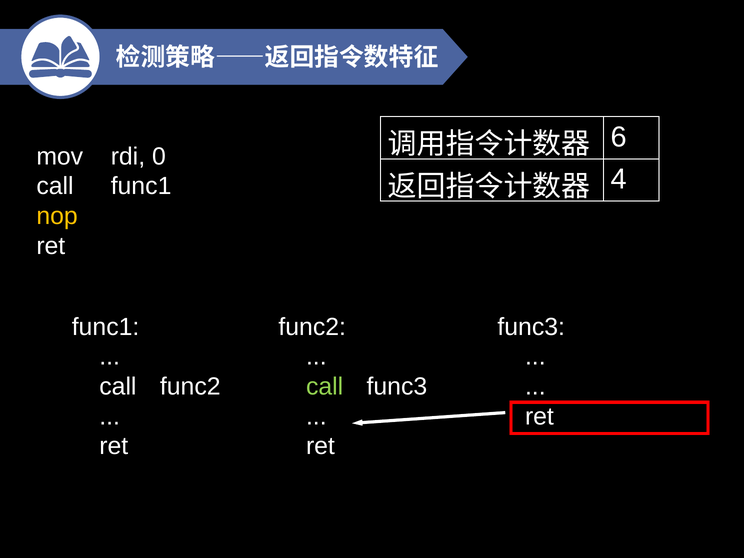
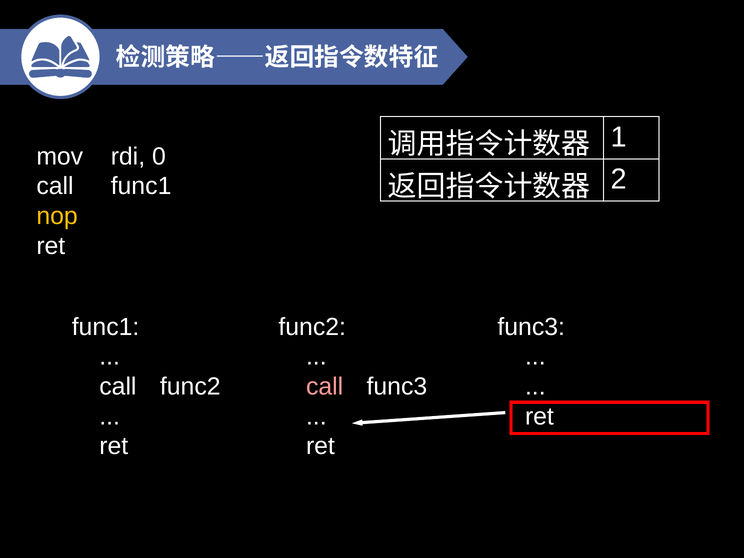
6: 6 -> 1
4: 4 -> 2
call at (325, 387) colour: light green -> pink
